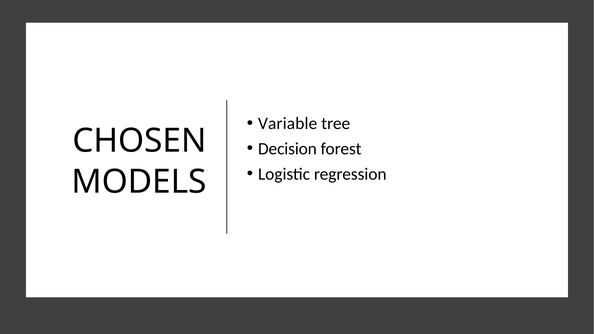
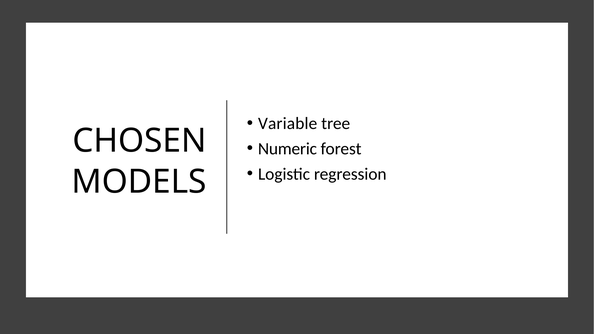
Decision: Decision -> Numeric
